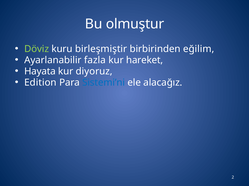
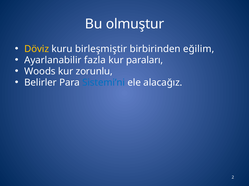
Döviz colour: light green -> yellow
hareket: hareket -> paraları
Hayata: Hayata -> Woods
diyoruz: diyoruz -> zorunlu
Edition: Edition -> Belirler
